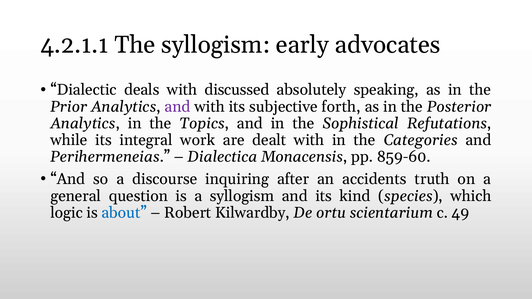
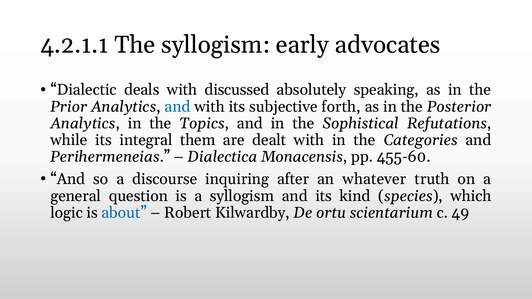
and at (178, 107) colour: purple -> blue
work: work -> them
859-60: 859-60 -> 455-60
accidents: accidents -> whatever
